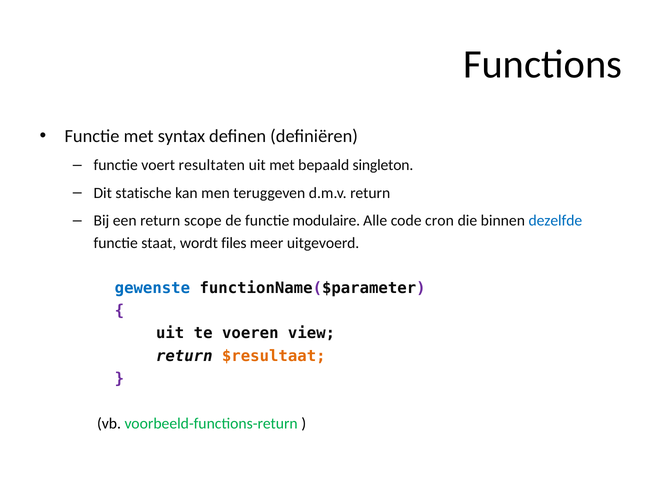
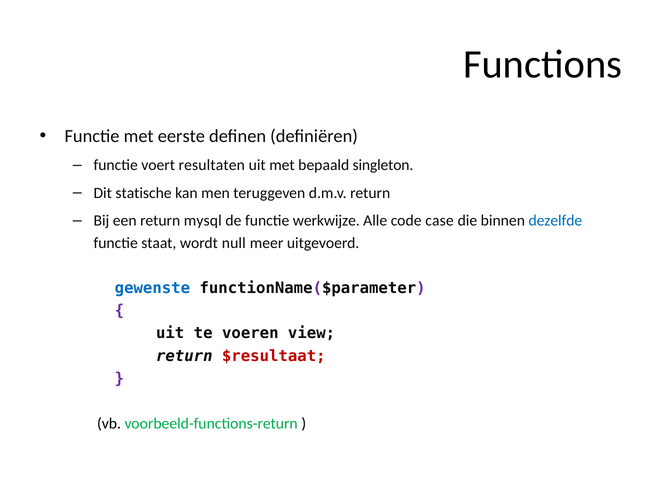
syntax: syntax -> eerste
scope: scope -> mysql
modulaire: modulaire -> werkwijze
cron: cron -> case
files: files -> null
$resultaat colour: orange -> red
